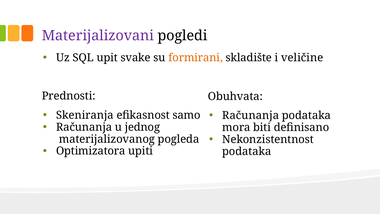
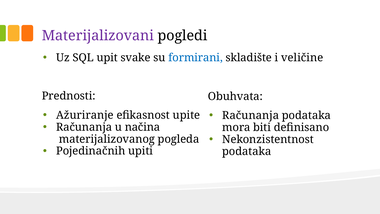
formirani colour: orange -> blue
Skeniranja: Skeniranja -> Ažuriranje
samo: samo -> upite
jednog: jednog -> načina
Optimizatora: Optimizatora -> Pojedinačnih
